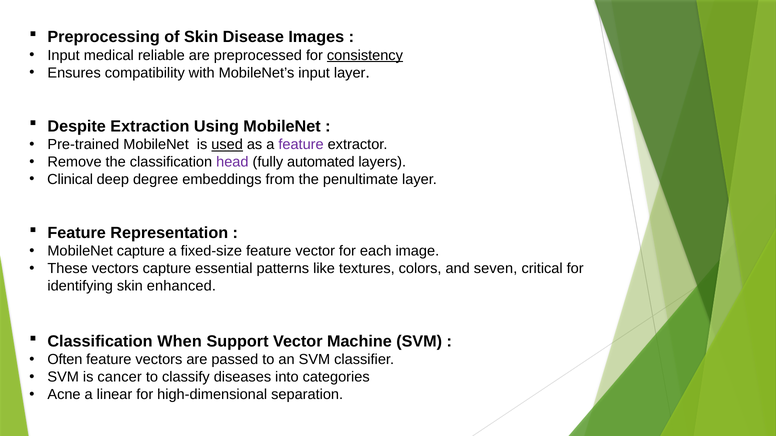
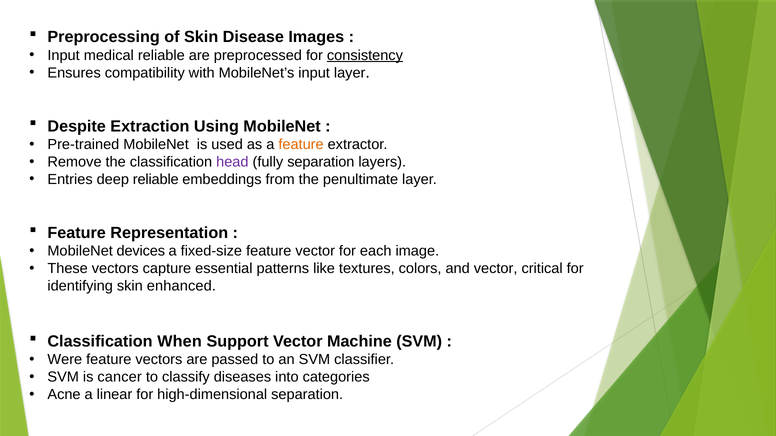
used underline: present -> none
feature at (301, 145) colour: purple -> orange
fully automated: automated -> separation
Clinical: Clinical -> Entries
deep degree: degree -> reliable
MobileNet capture: capture -> devices
and seven: seven -> vector
Often: Often -> Were
